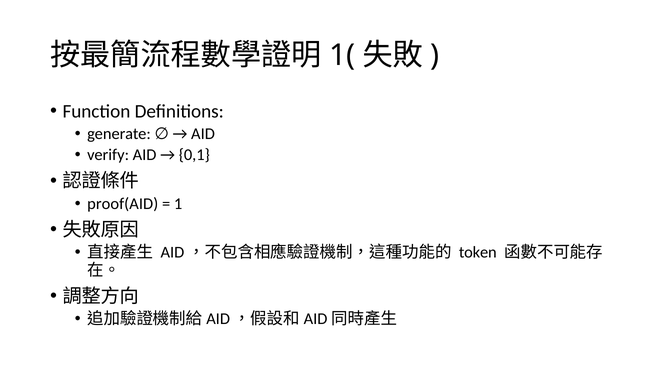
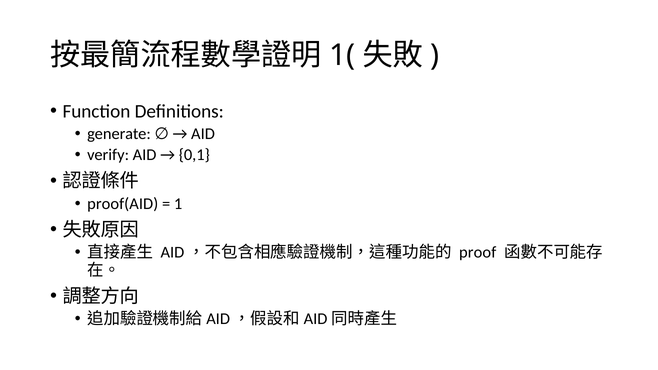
token: token -> proof
